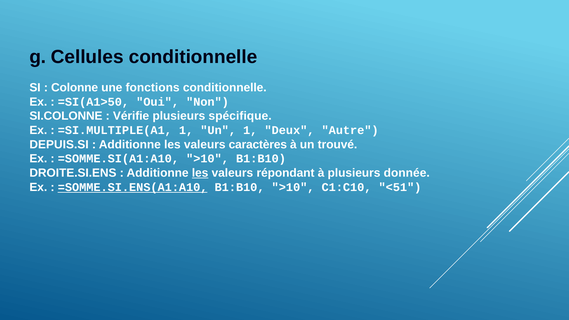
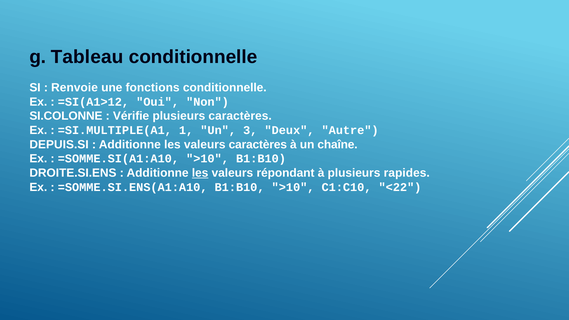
Cellules: Cellules -> Tableau
Colonne: Colonne -> Renvoie
=SI(A1>50: =SI(A1>50 -> =SI(A1>12
plusieurs spécifique: spécifique -> caractères
Un 1: 1 -> 3
trouvé: trouvé -> chaîne
donnée: donnée -> rapides
=SOMME.SI.ENS(A1:A10 underline: present -> none
<51: <51 -> <22
